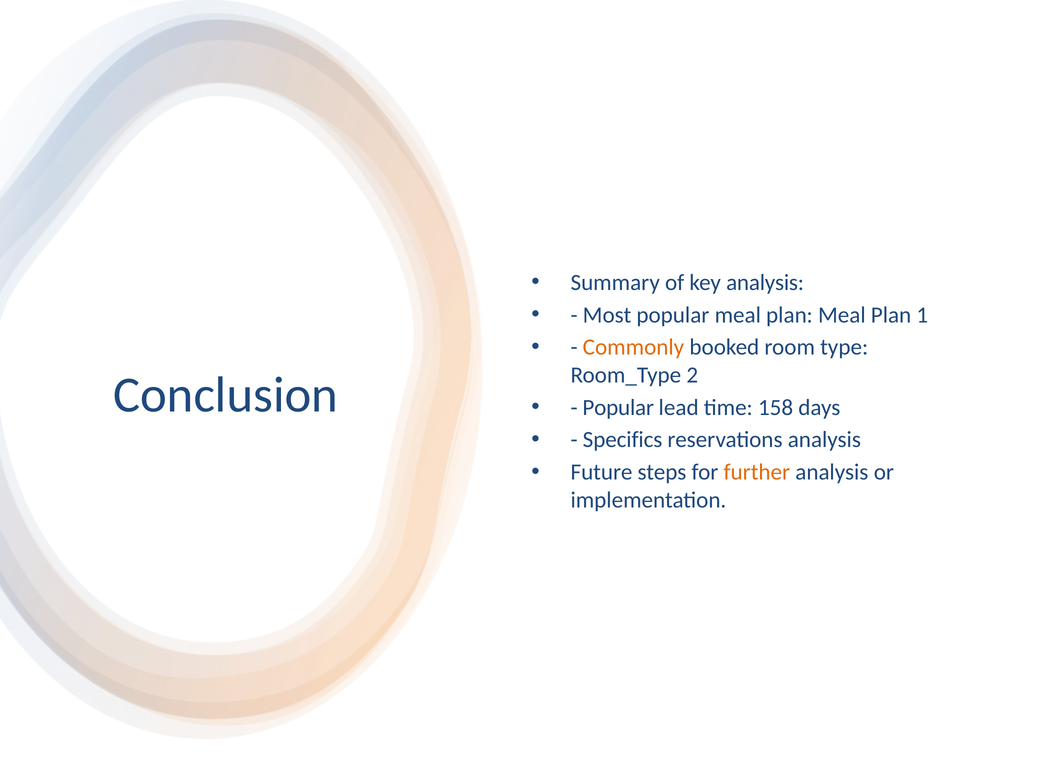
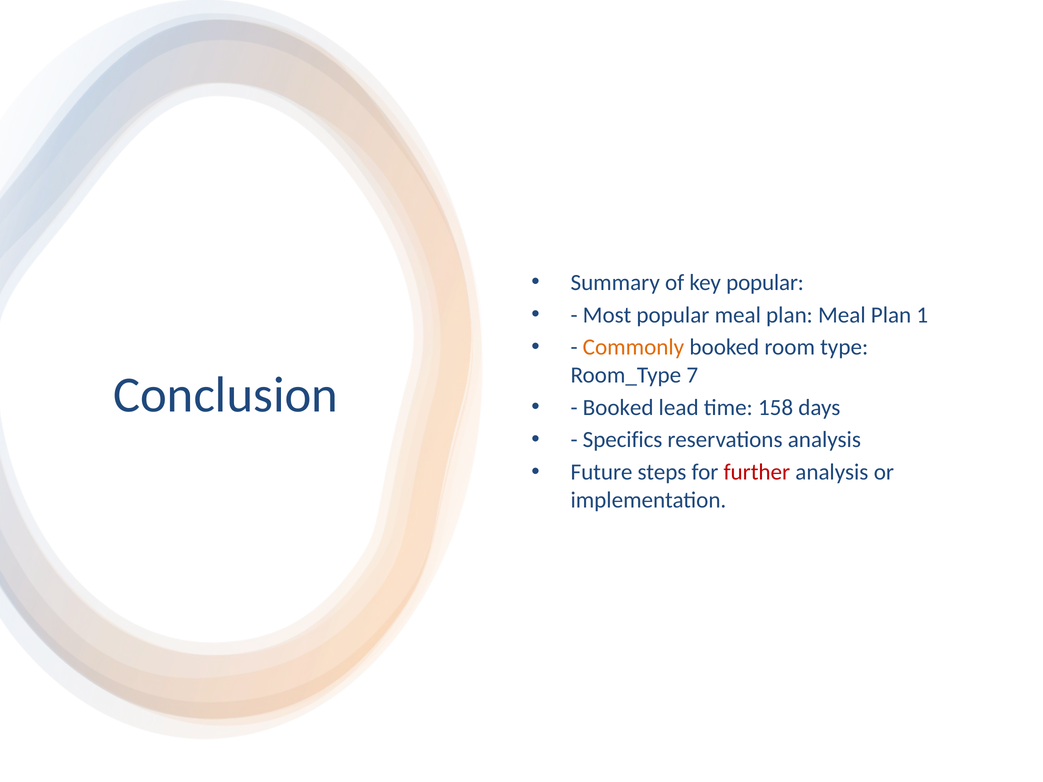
key analysis: analysis -> popular
2: 2 -> 7
Popular at (618, 408): Popular -> Booked
further colour: orange -> red
